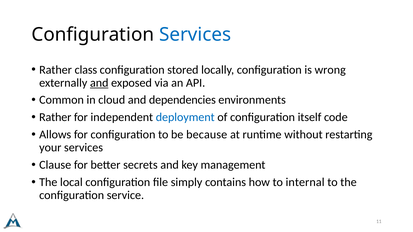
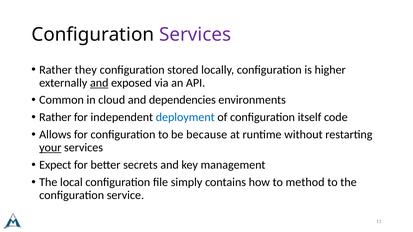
Services at (195, 35) colour: blue -> purple
class: class -> they
wrong: wrong -> higher
your underline: none -> present
Clause: Clause -> Expect
internal: internal -> method
